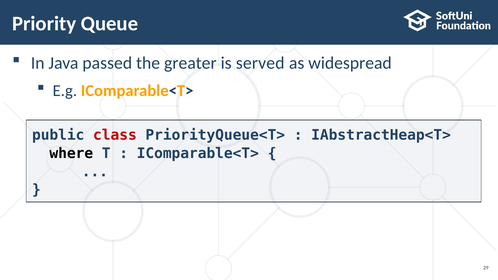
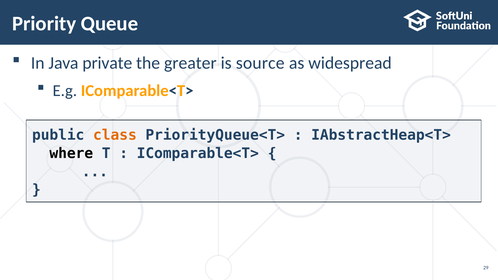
passed: passed -> private
served: served -> source
class colour: red -> orange
